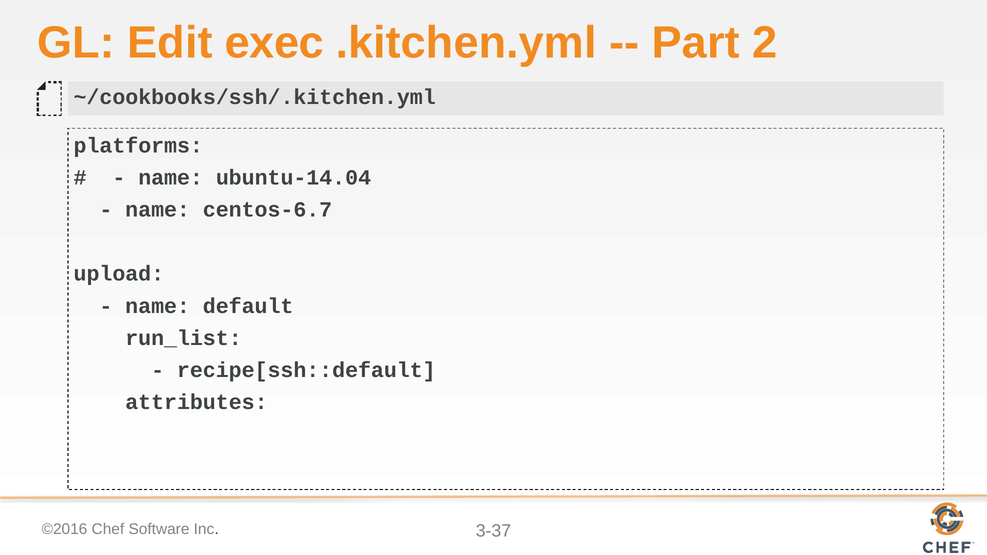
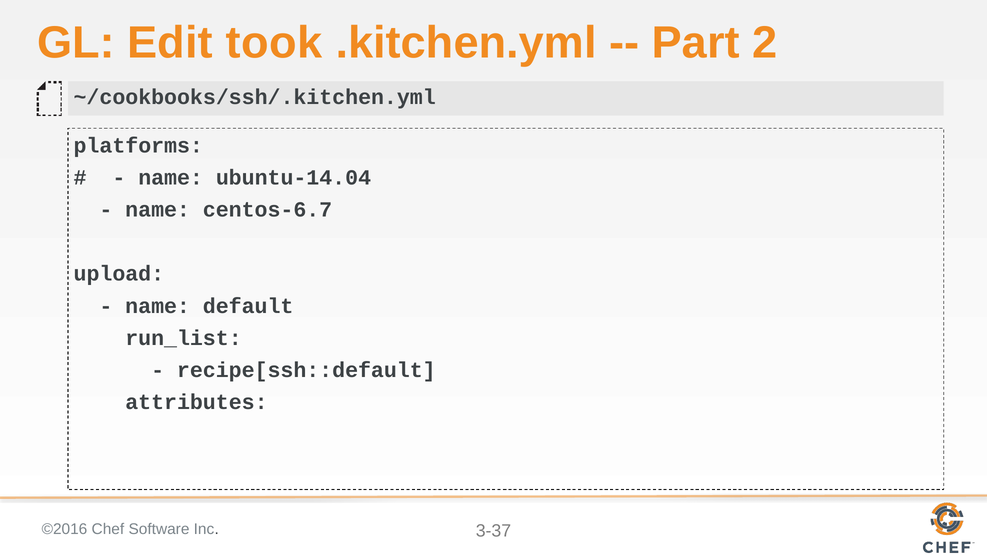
exec: exec -> took
